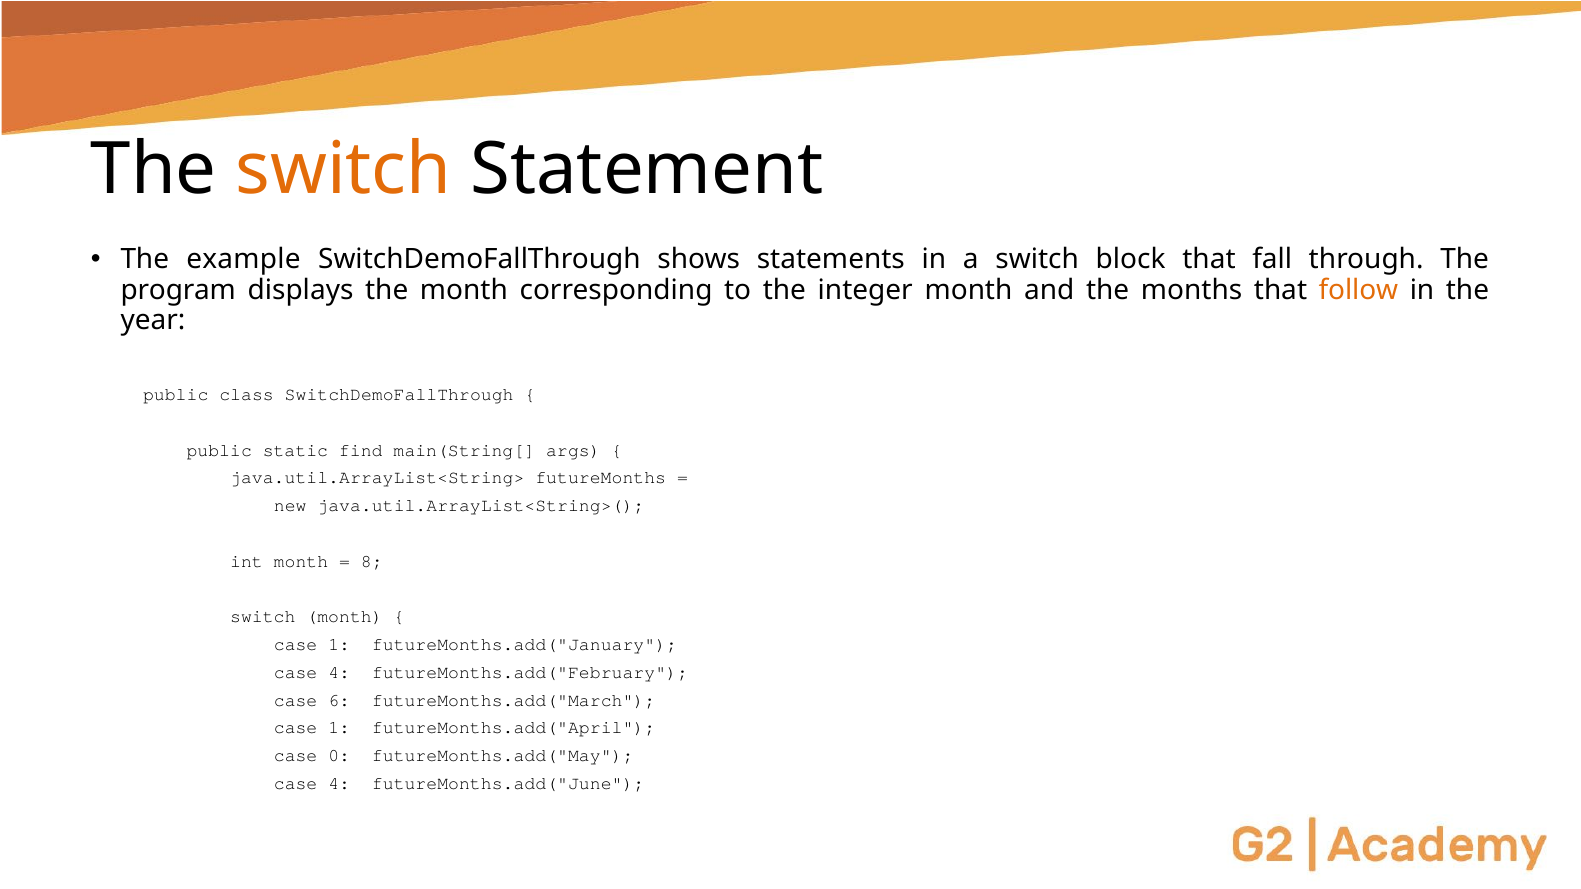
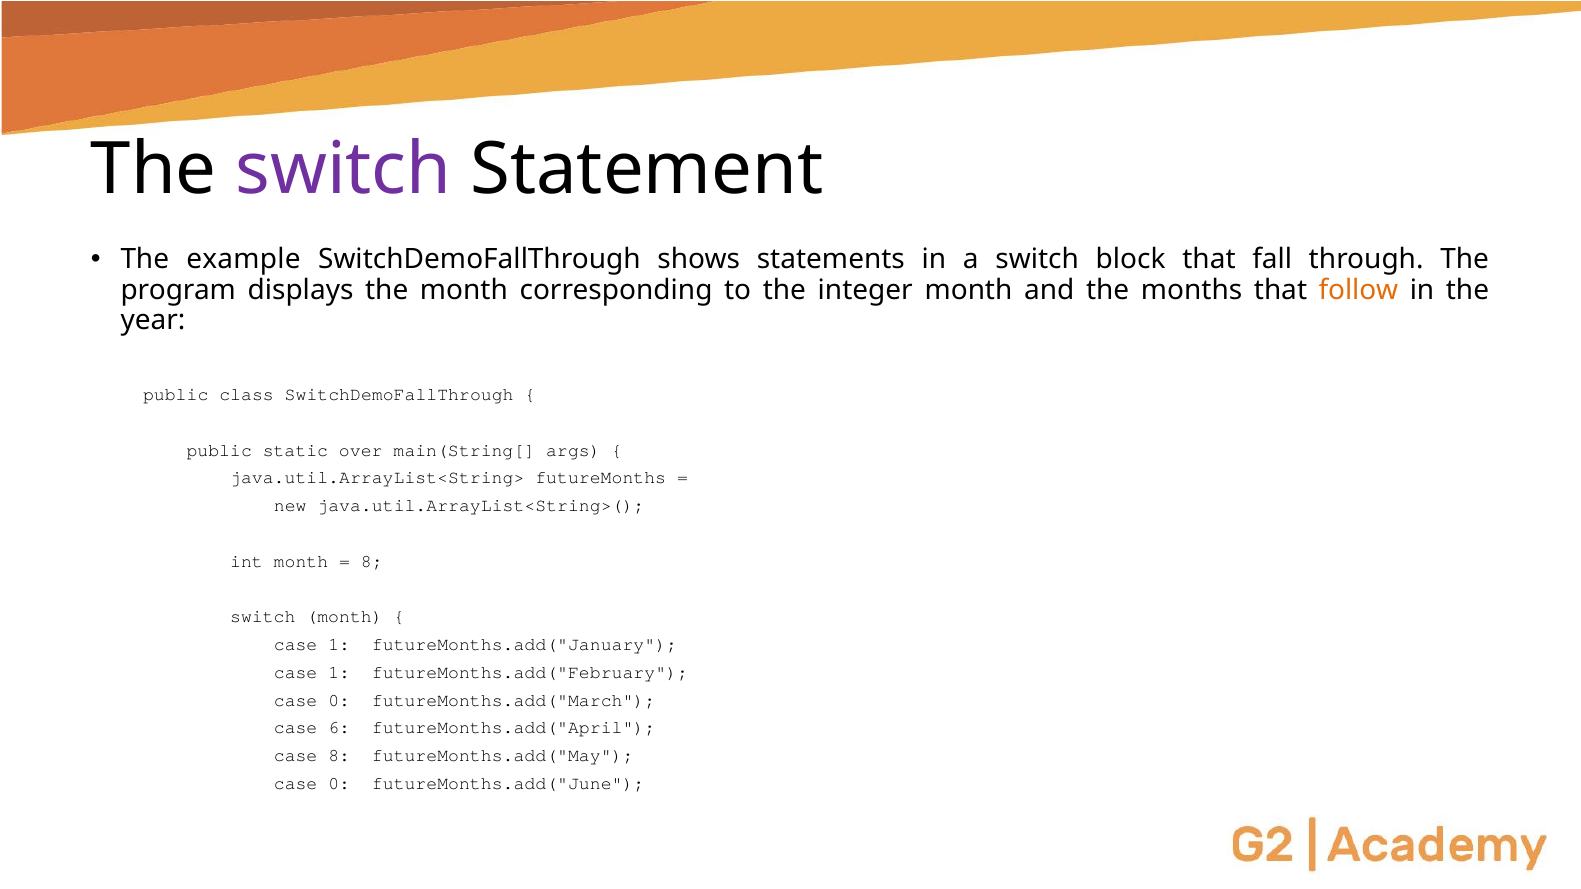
switch at (344, 169) colour: orange -> purple
find: find -> over
4 at (339, 673): 4 -> 1
6 at (339, 700): 6 -> 0
1 at (339, 728): 1 -> 6
case 0: 0 -> 8
4 at (339, 784): 4 -> 0
